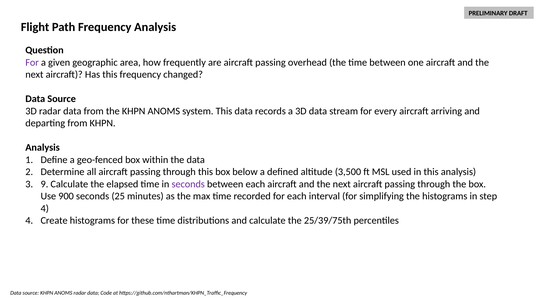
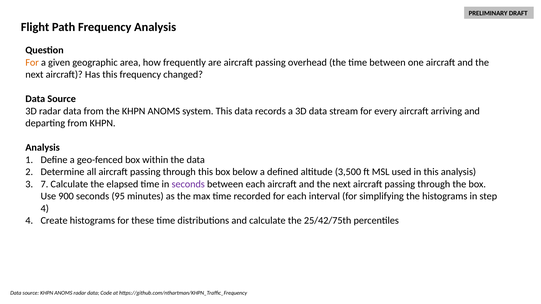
For at (32, 62) colour: purple -> orange
9: 9 -> 7
25: 25 -> 95
25/39/75th: 25/39/75th -> 25/42/75th
